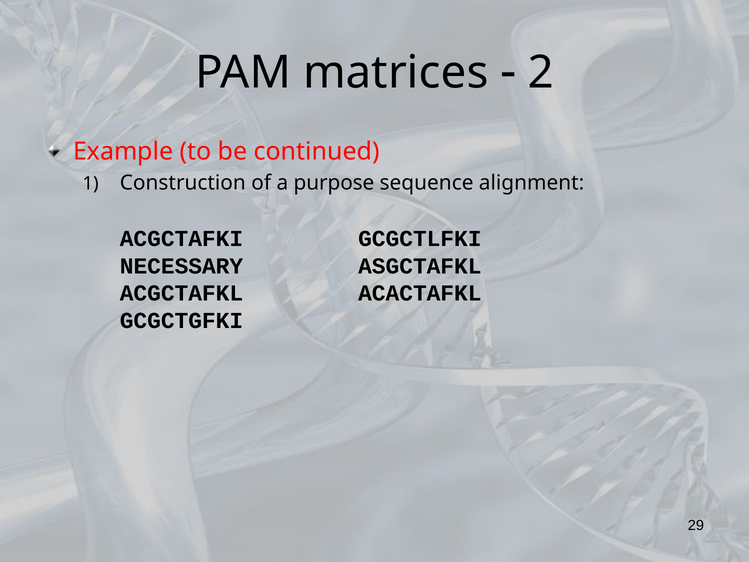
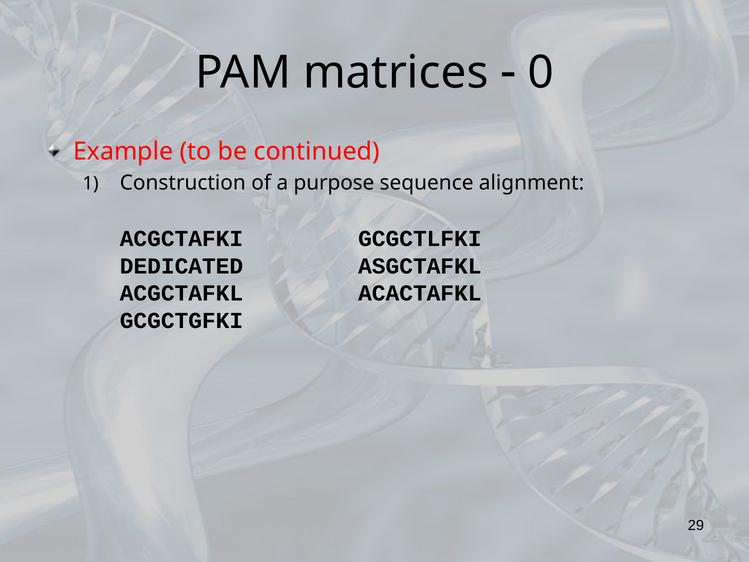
2: 2 -> 0
NECESSARY: NECESSARY -> DEDICATED
